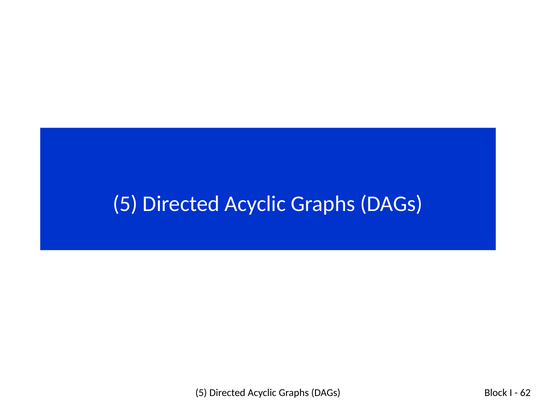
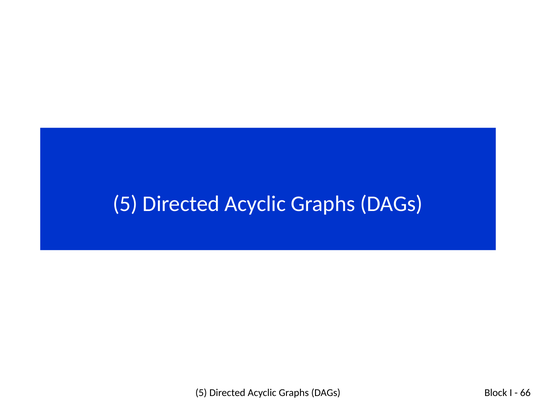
62: 62 -> 66
